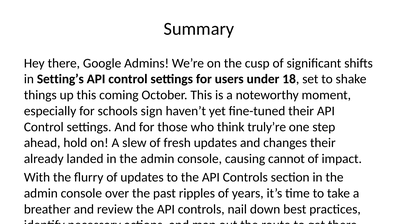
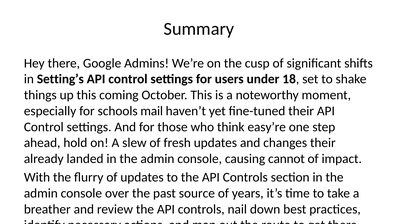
sign: sign -> mail
truly’re: truly’re -> easy’re
ripples: ripples -> source
